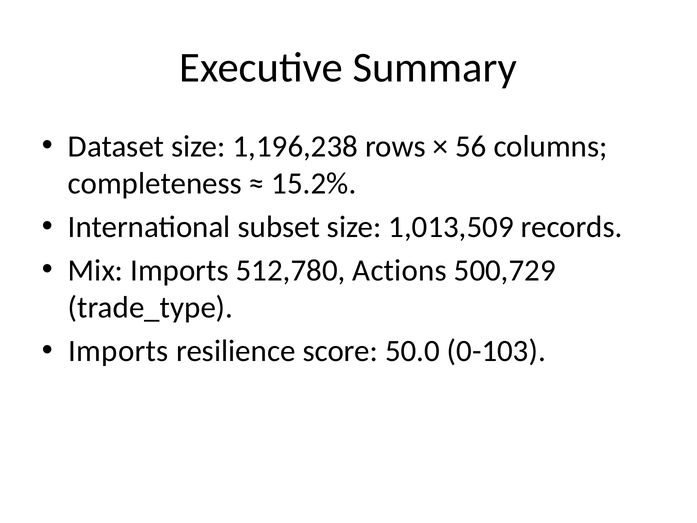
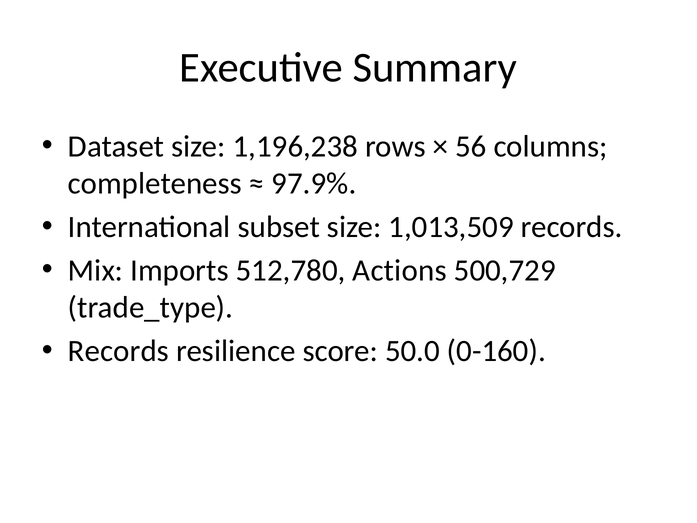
15.2%: 15.2% -> 97.9%
Imports at (118, 351): Imports -> Records
0-103: 0-103 -> 0-160
